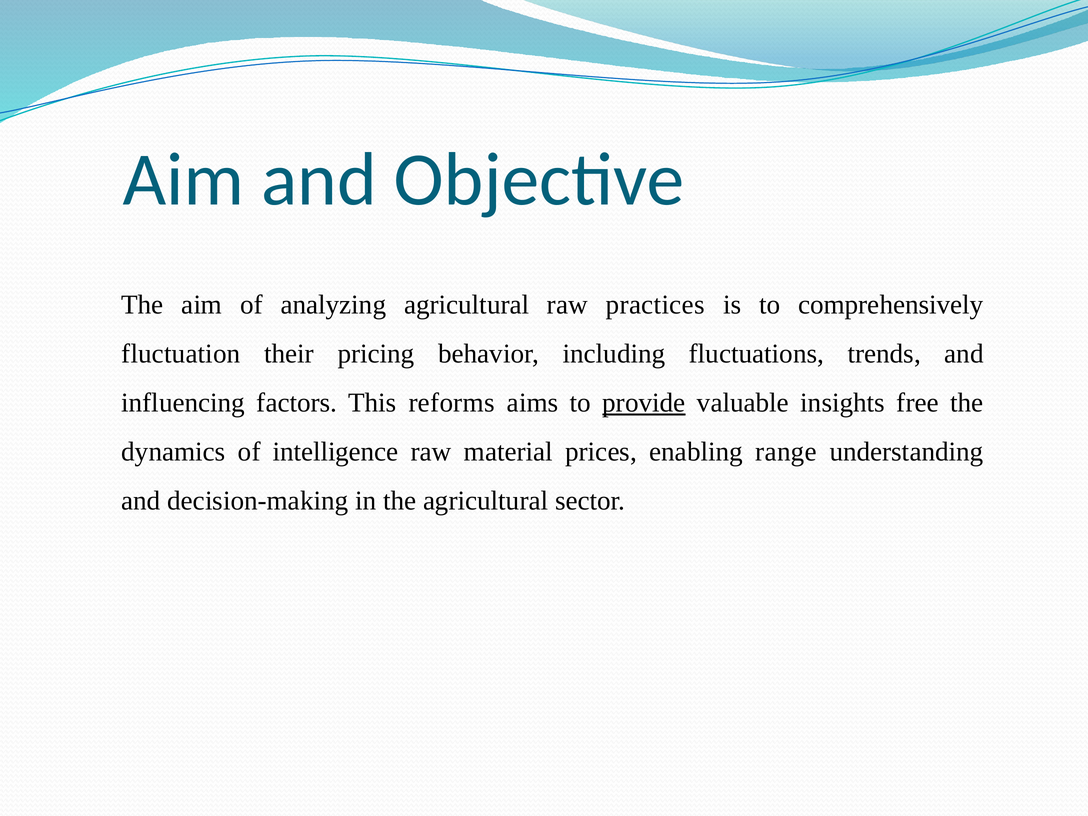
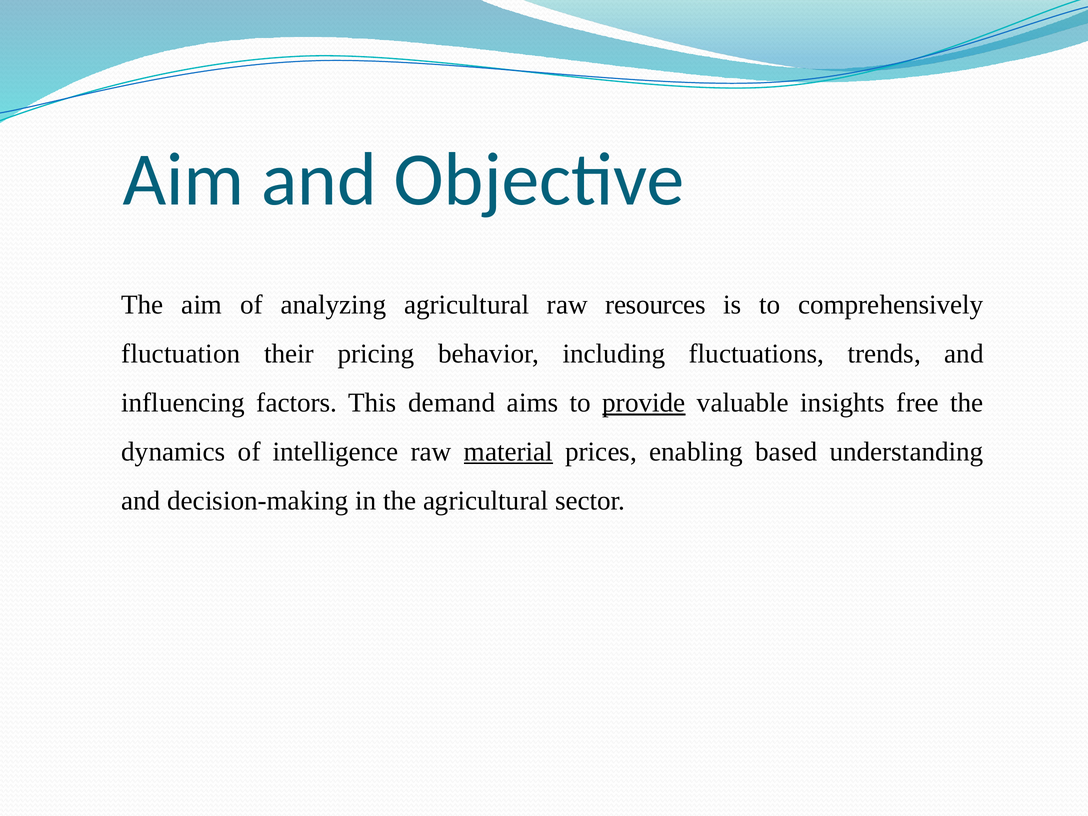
practices: practices -> resources
reforms: reforms -> demand
material underline: none -> present
range: range -> based
